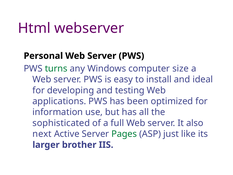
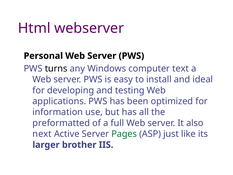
turns colour: green -> black
size: size -> text
sophisticated: sophisticated -> preformatted
